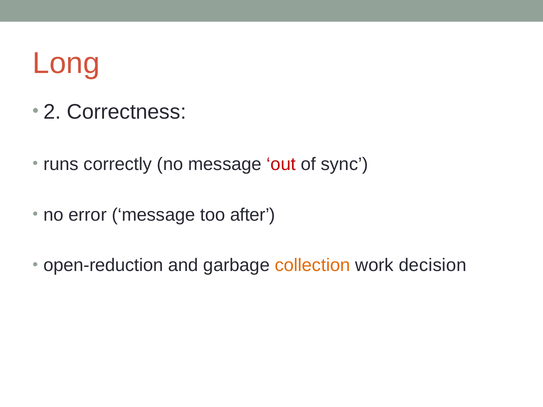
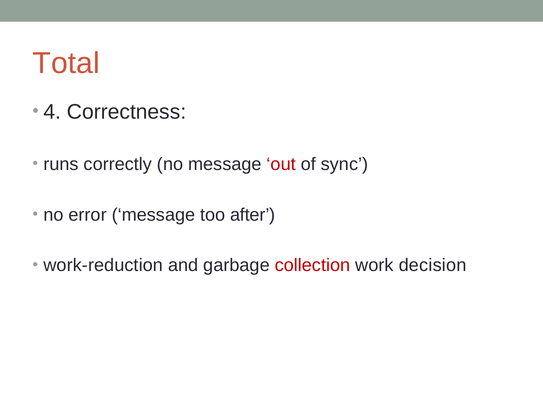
Long: Long -> Total
2: 2 -> 4
open-reduction: open-reduction -> work-reduction
collection colour: orange -> red
